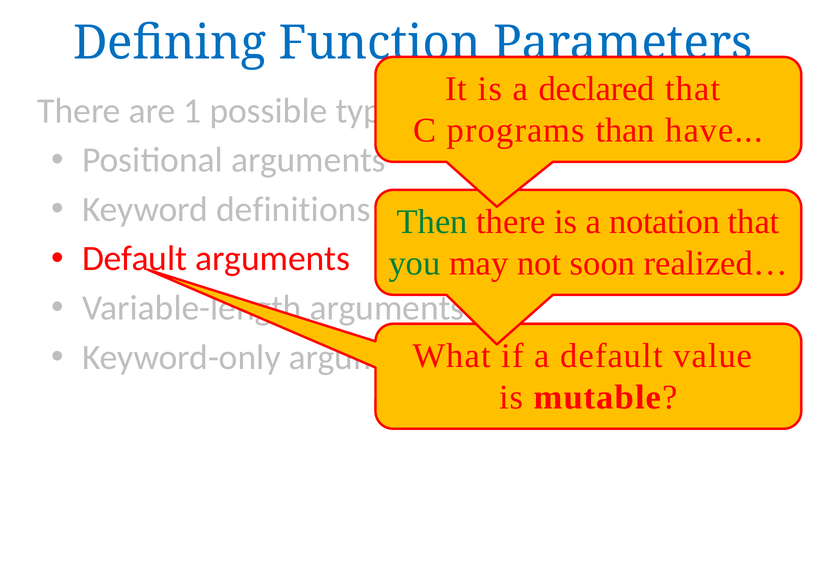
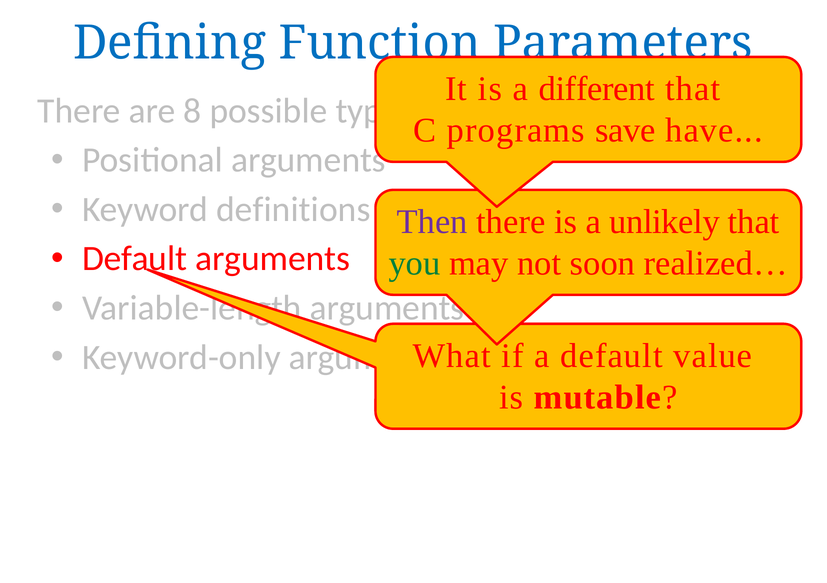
declared: declared -> different
1: 1 -> 8
than: than -> save
Then colour: green -> purple
notation: notation -> unlikely
